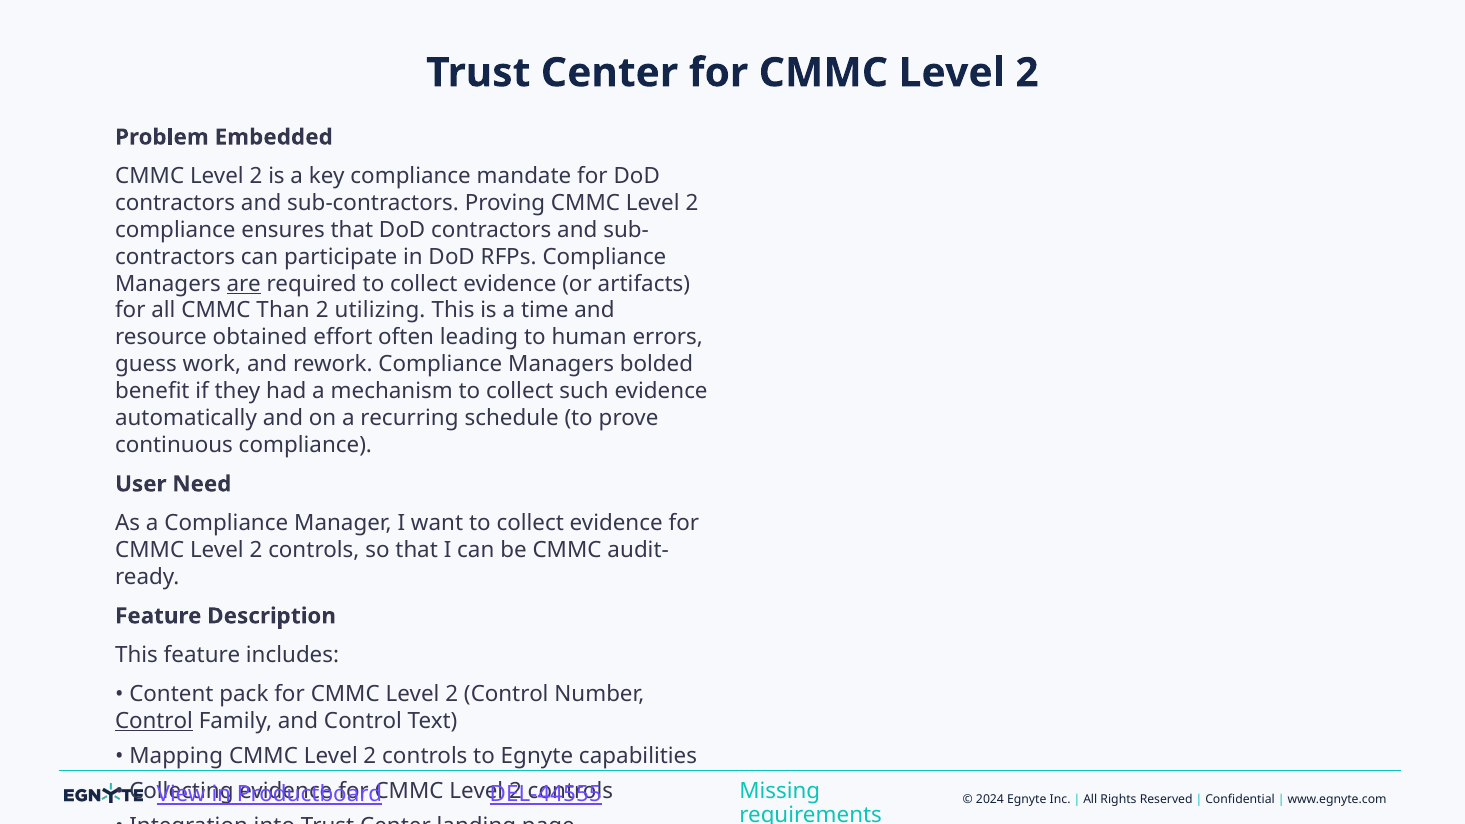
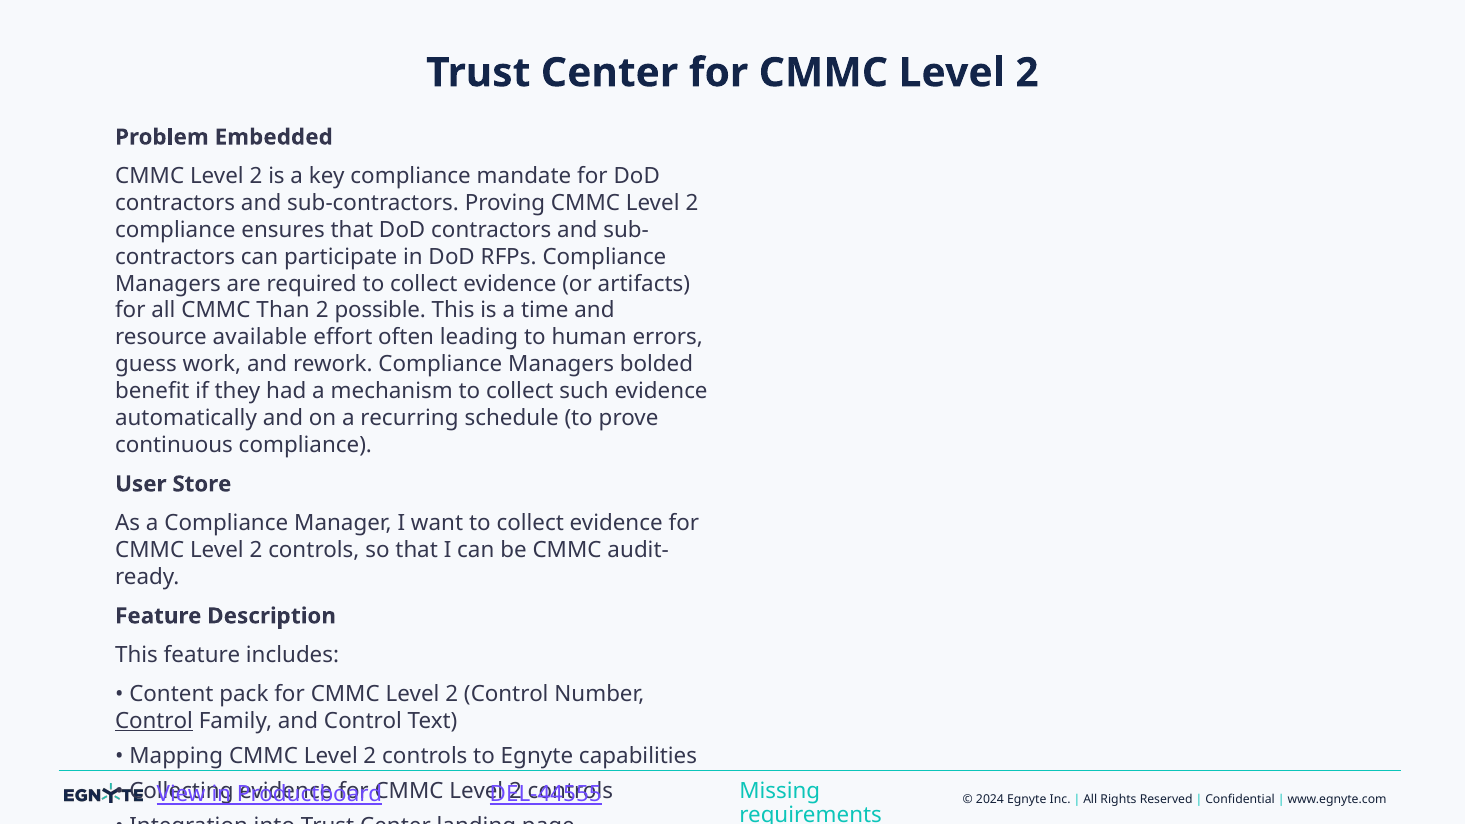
are underline: present -> none
utilizing: utilizing -> possible
obtained: obtained -> available
Need: Need -> Store
